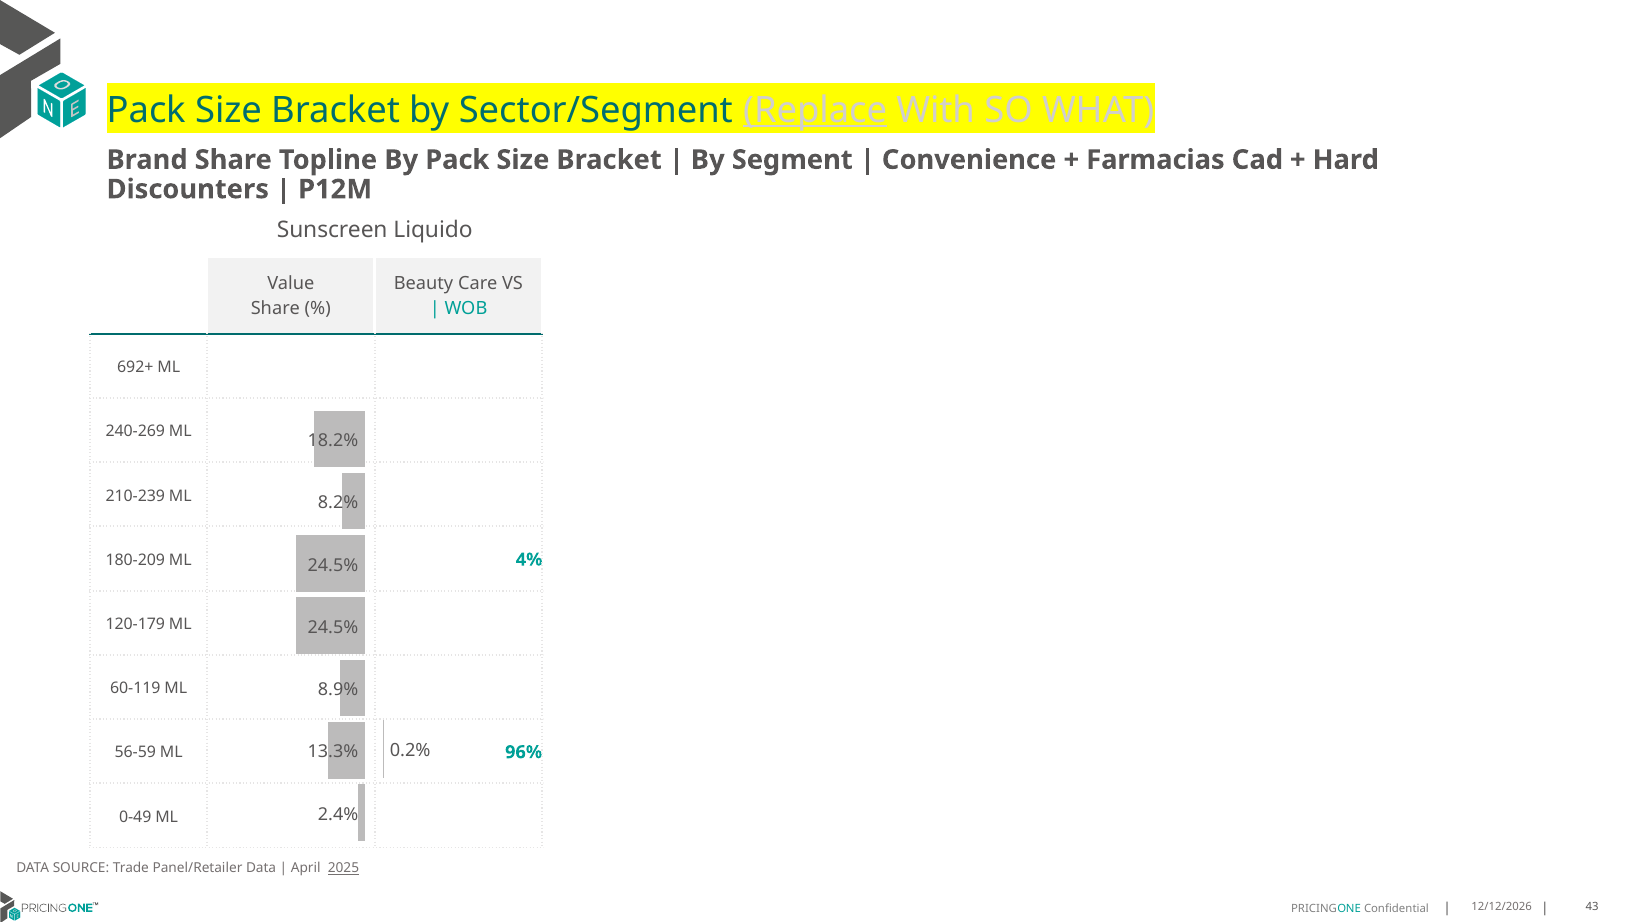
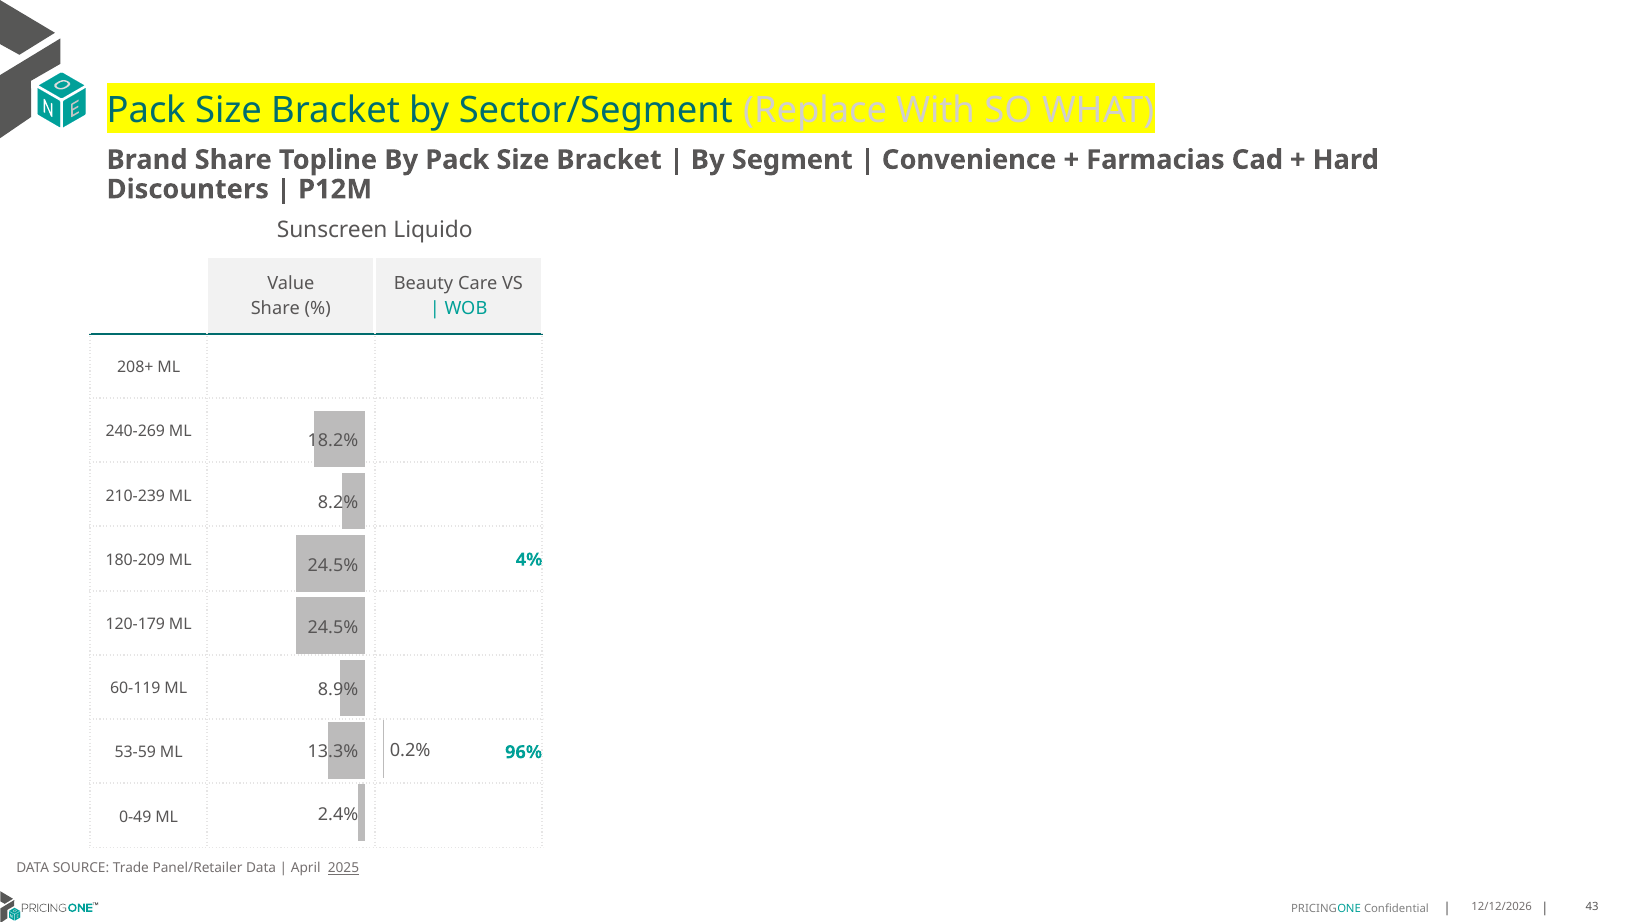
Replace underline: present -> none
692+: 692+ -> 208+
56-59: 56-59 -> 53-59
